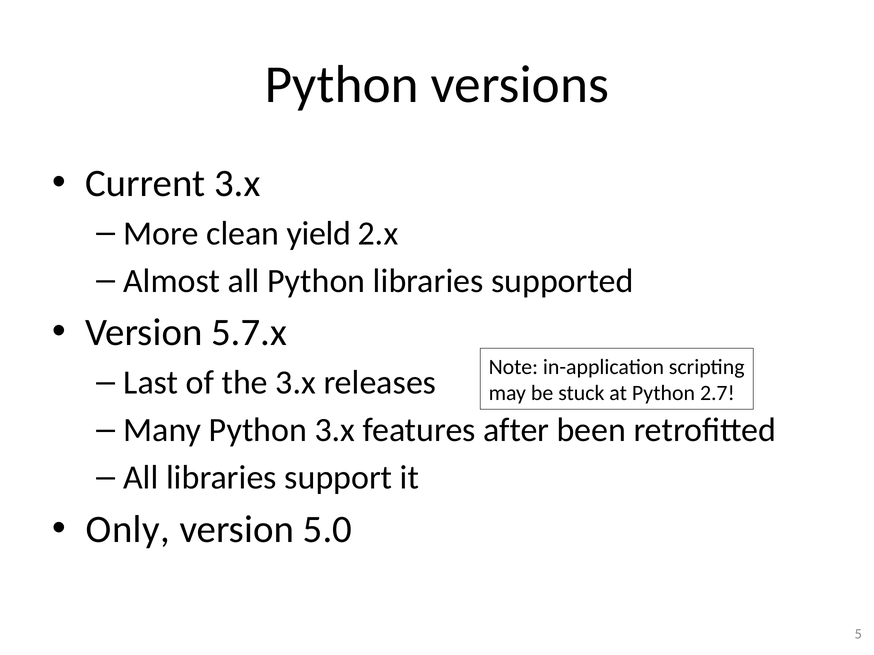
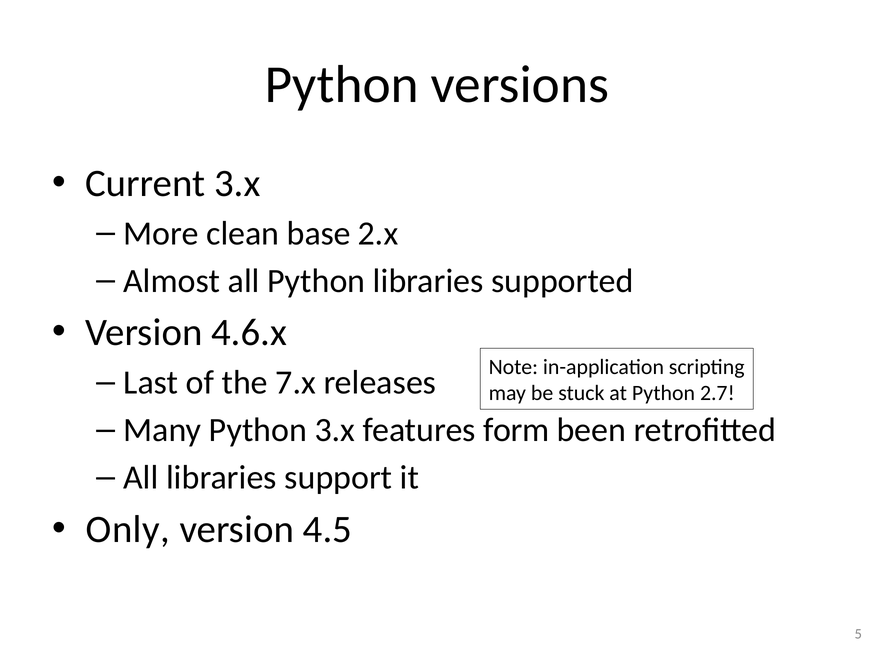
yield: yield -> base
5.7.x: 5.7.x -> 4.6.x
the 3.x: 3.x -> 7.x
after: after -> form
5.0: 5.0 -> 4.5
